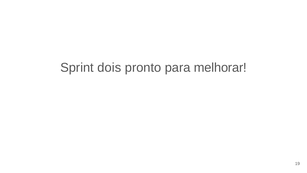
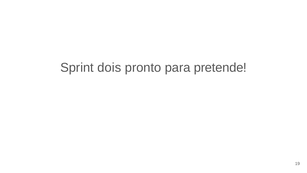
melhorar: melhorar -> pretende
